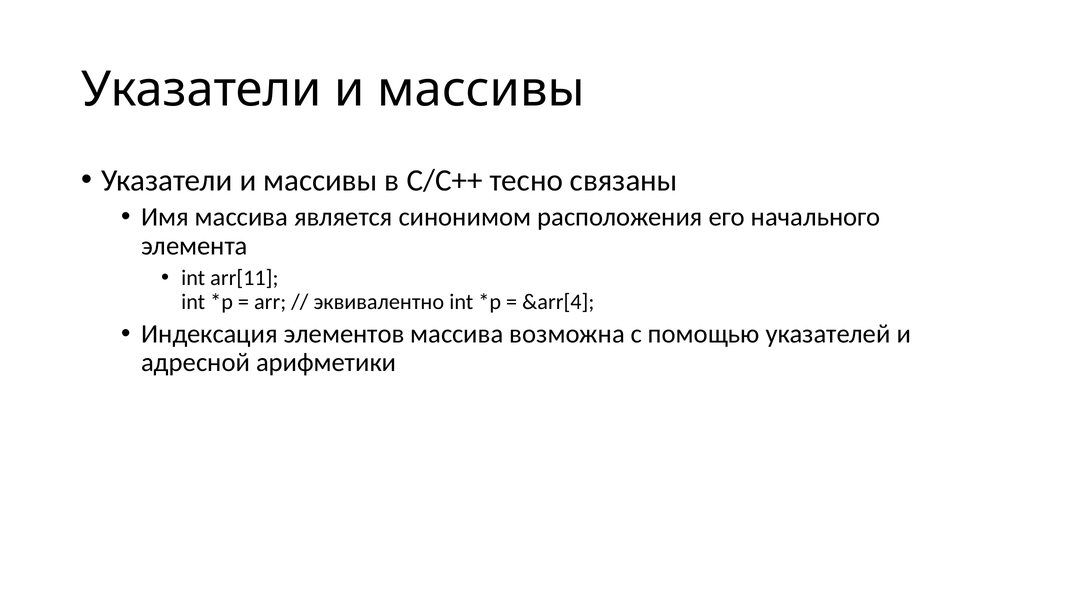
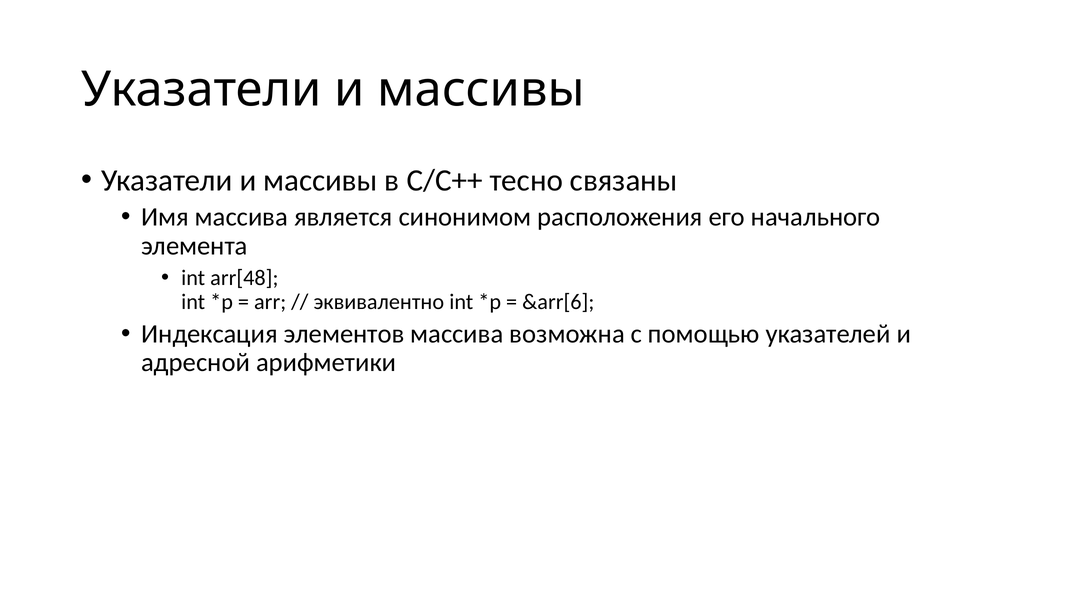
arr[11: arr[11 -> arr[48
&arr[4: &arr[4 -> &arr[6
